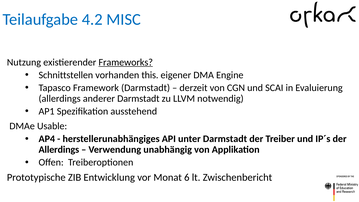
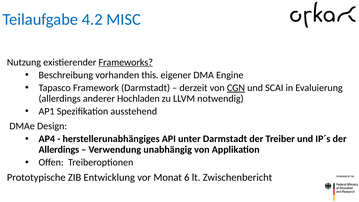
Schnittstellen: Schnittstellen -> Beschreibung
CGN underline: none -> present
anderer Darmstadt: Darmstadt -> Hochladen
Usable: Usable -> Design
